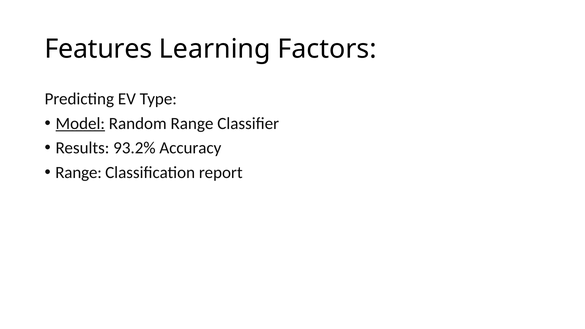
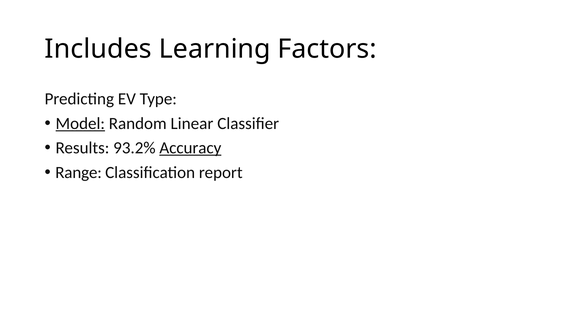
Features: Features -> Includes
Random Range: Range -> Linear
Accuracy underline: none -> present
